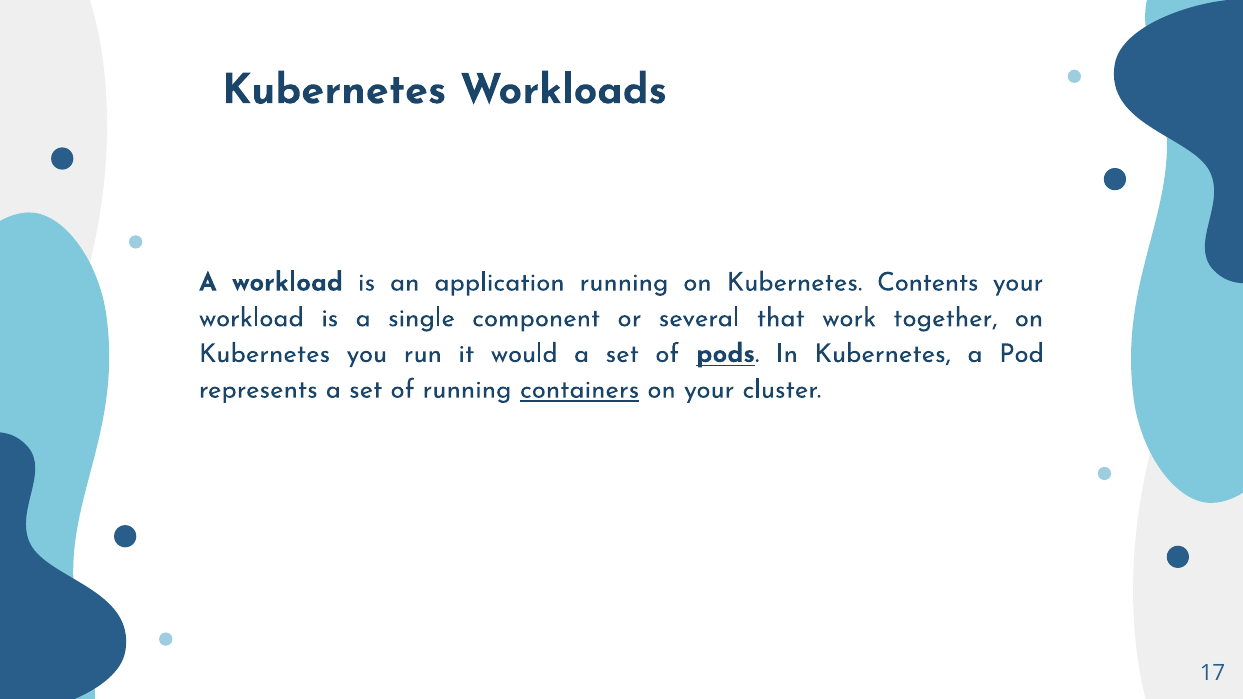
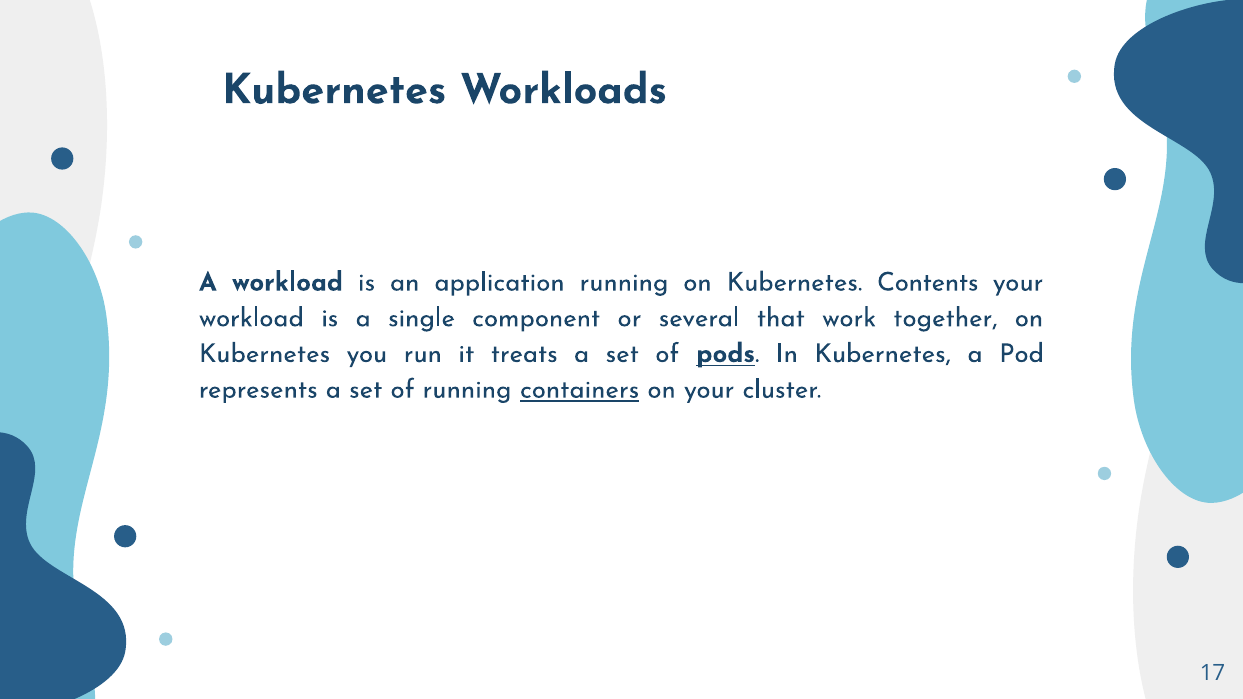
would: would -> treats
